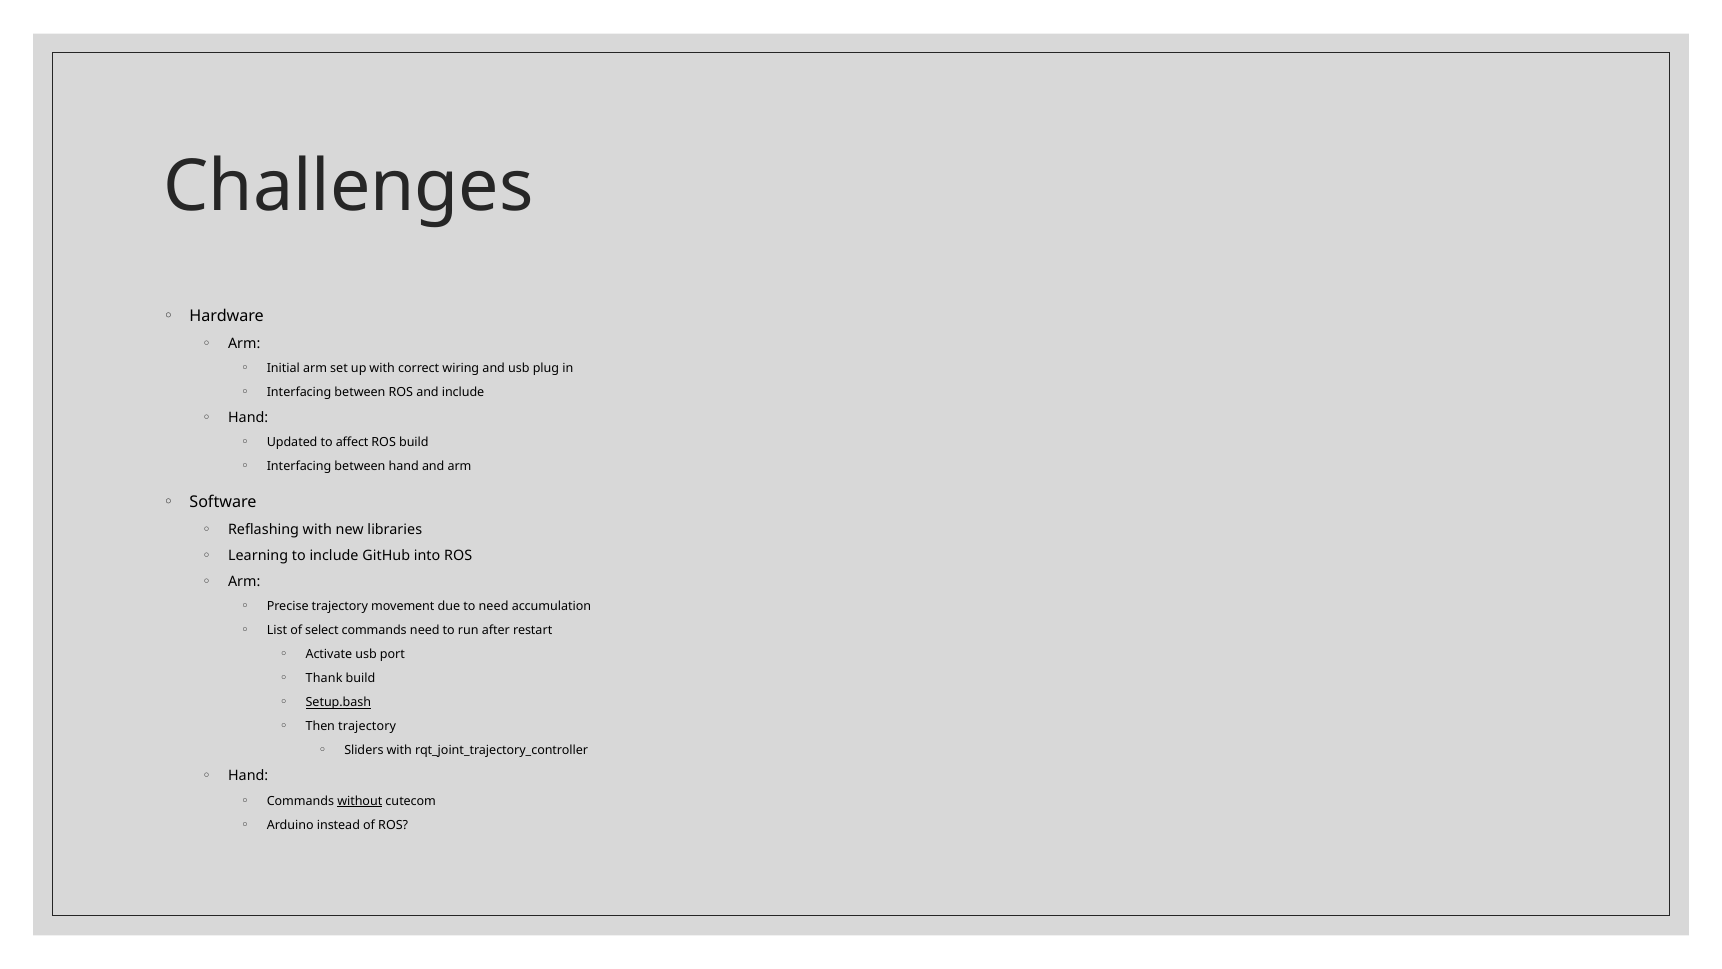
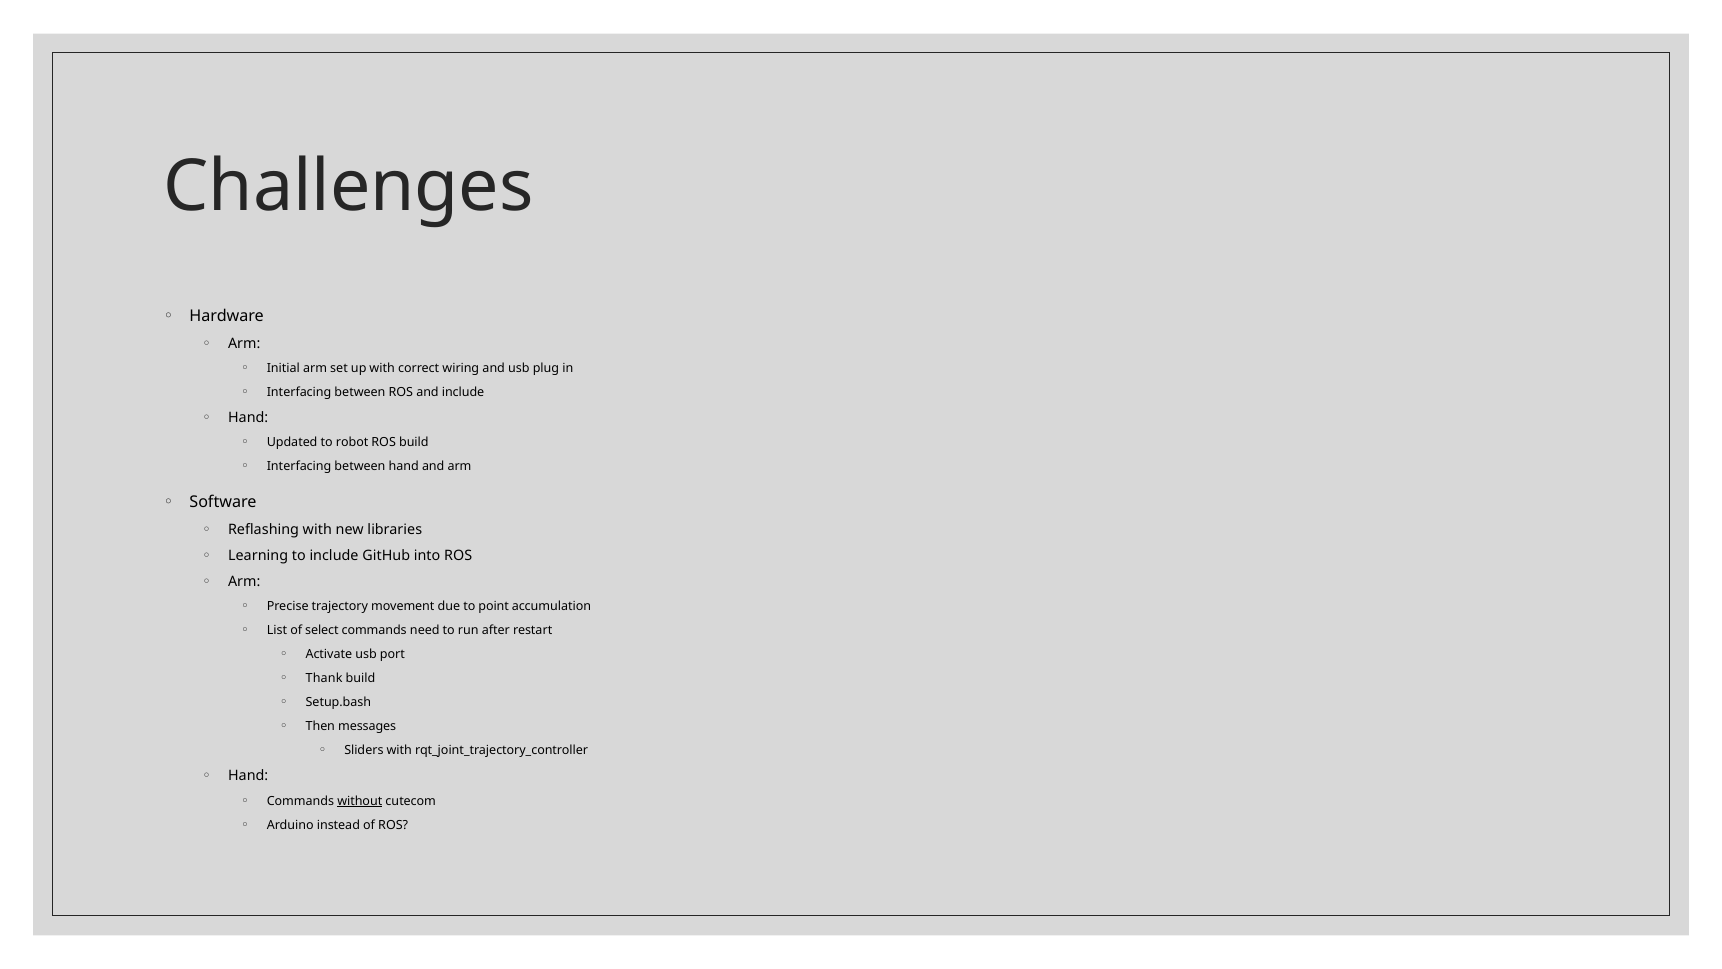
affect: affect -> robot
to need: need -> point
Setup.bash underline: present -> none
Then trajectory: trajectory -> messages
